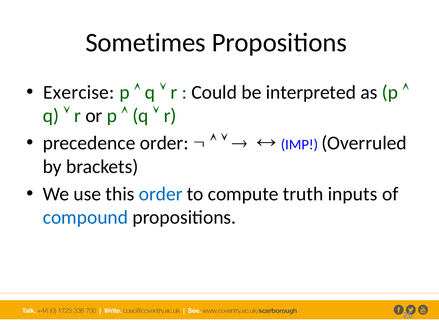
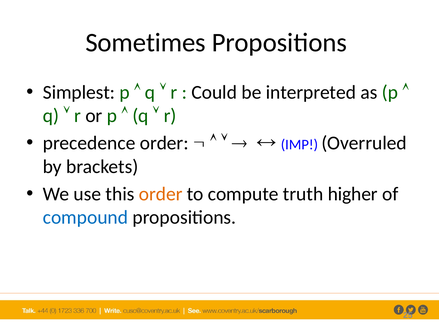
Exercise: Exercise -> Simplest
order at (161, 194) colour: blue -> orange
inputs: inputs -> higher
